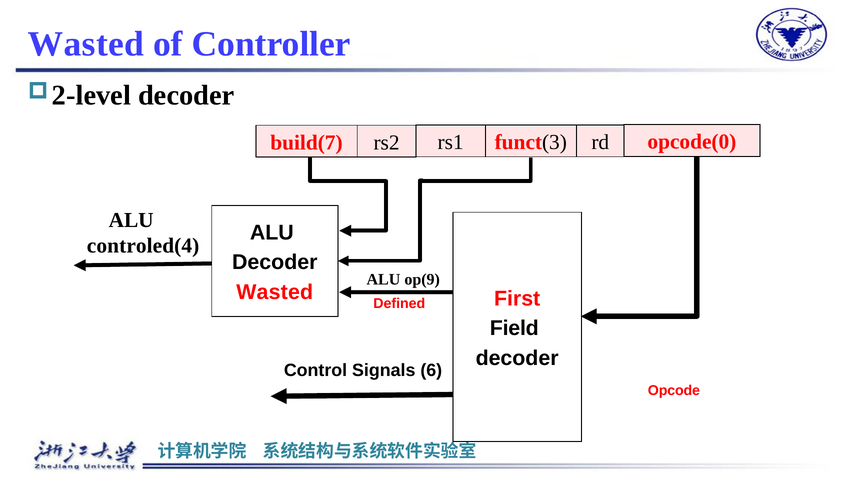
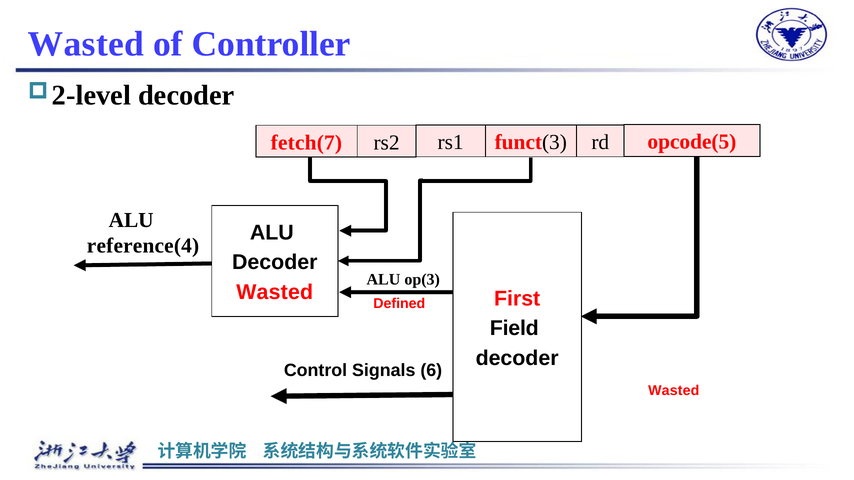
opcode(0: opcode(0 -> opcode(5
build(7: build(7 -> fetch(7
controled(4: controled(4 -> reference(4
op(9: op(9 -> op(3
Opcode at (674, 391): Opcode -> Wasted
